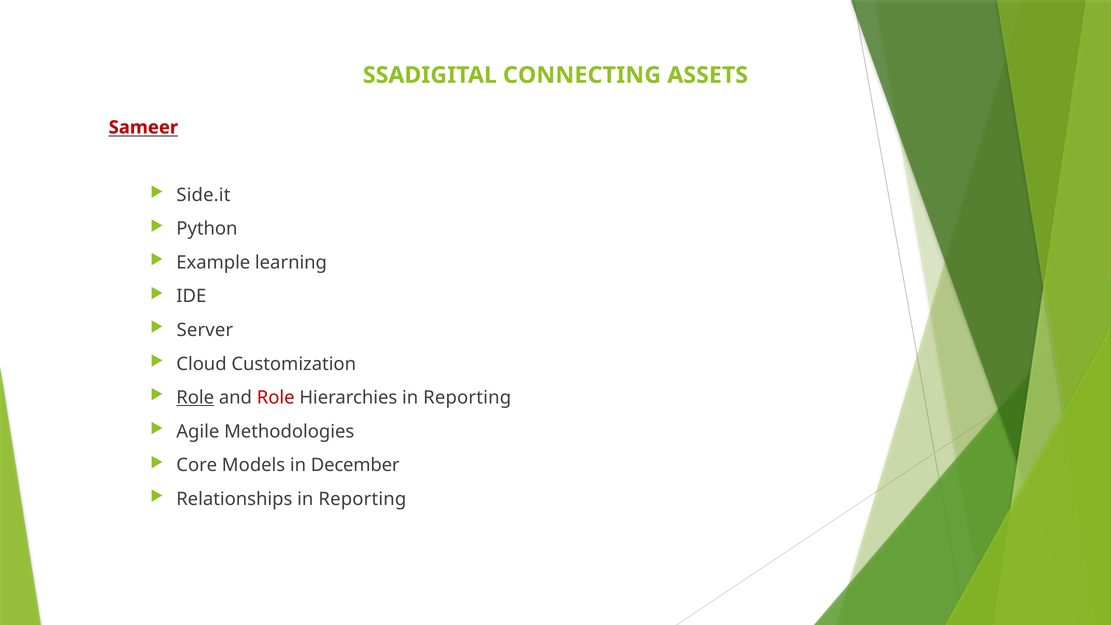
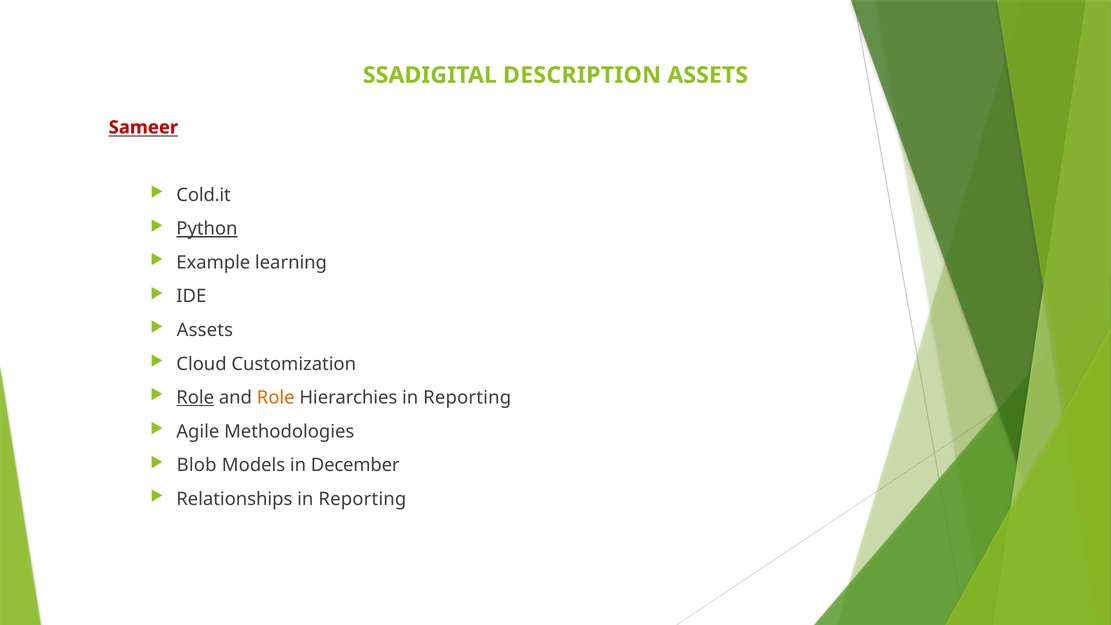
CONNECTING: CONNECTING -> DESCRIPTION
Side.it: Side.it -> Cold.it
Python underline: none -> present
Server at (205, 330): Server -> Assets
Role at (276, 398) colour: red -> orange
Core: Core -> Blob
